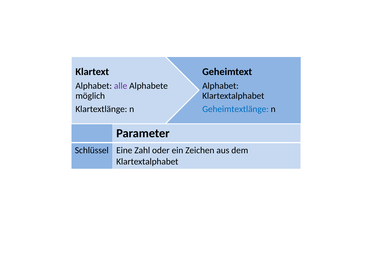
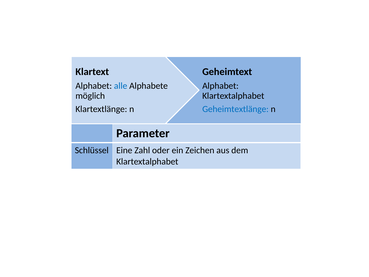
alle colour: purple -> blue
